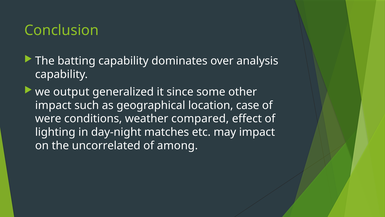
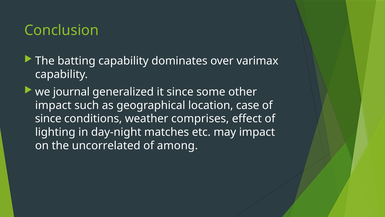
analysis: analysis -> varimax
output: output -> journal
were at (48, 119): were -> since
compared: compared -> comprises
